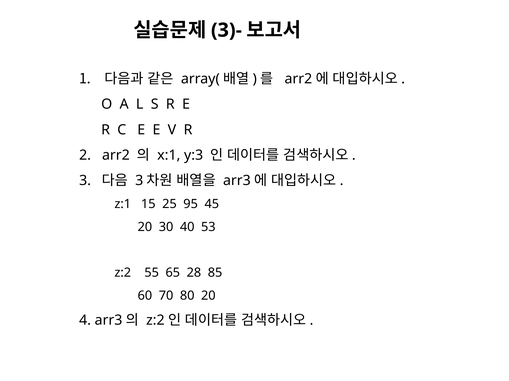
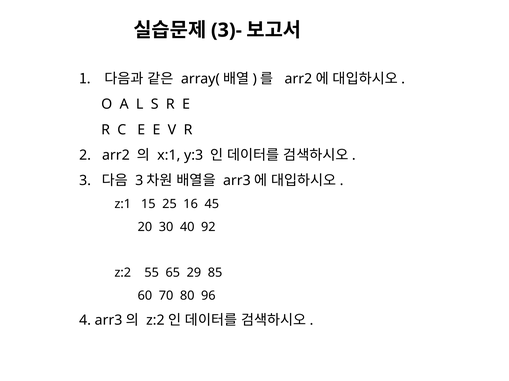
95: 95 -> 16
53: 53 -> 92
28: 28 -> 29
80 20: 20 -> 96
